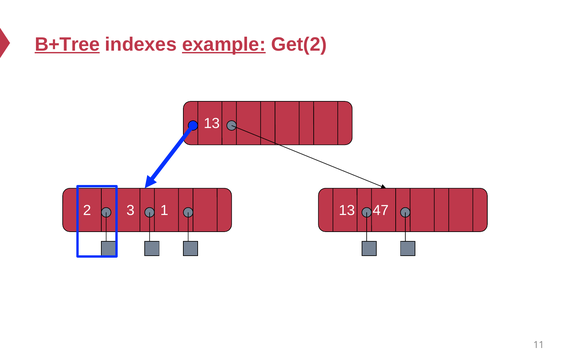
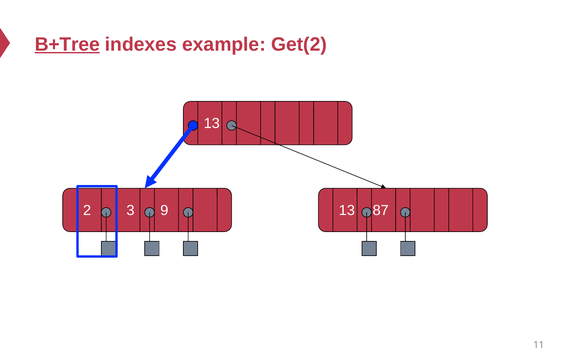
example underline: present -> none
1: 1 -> 9
47: 47 -> 87
